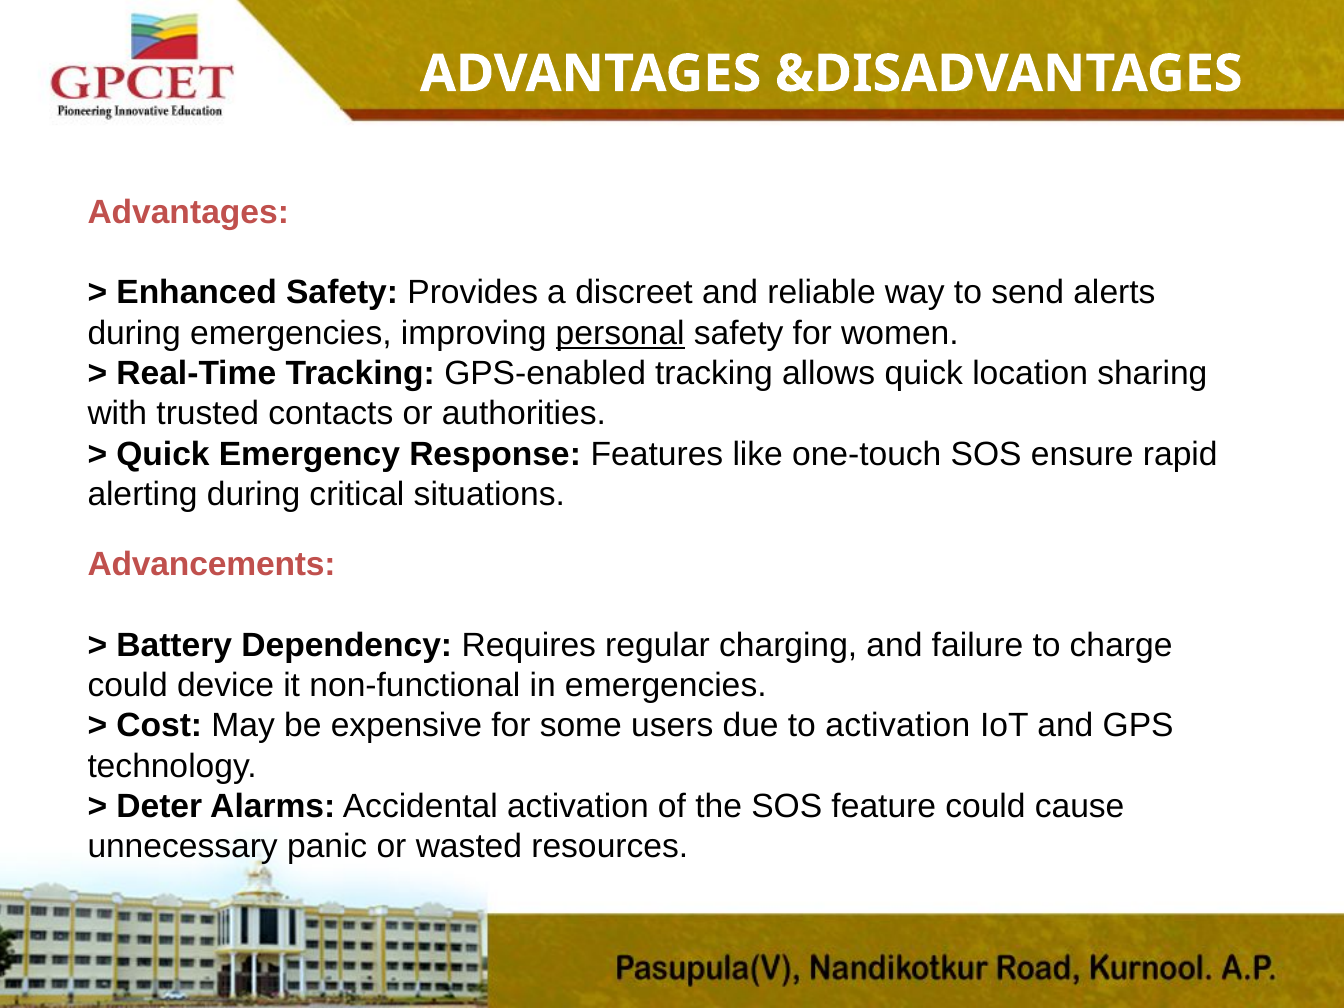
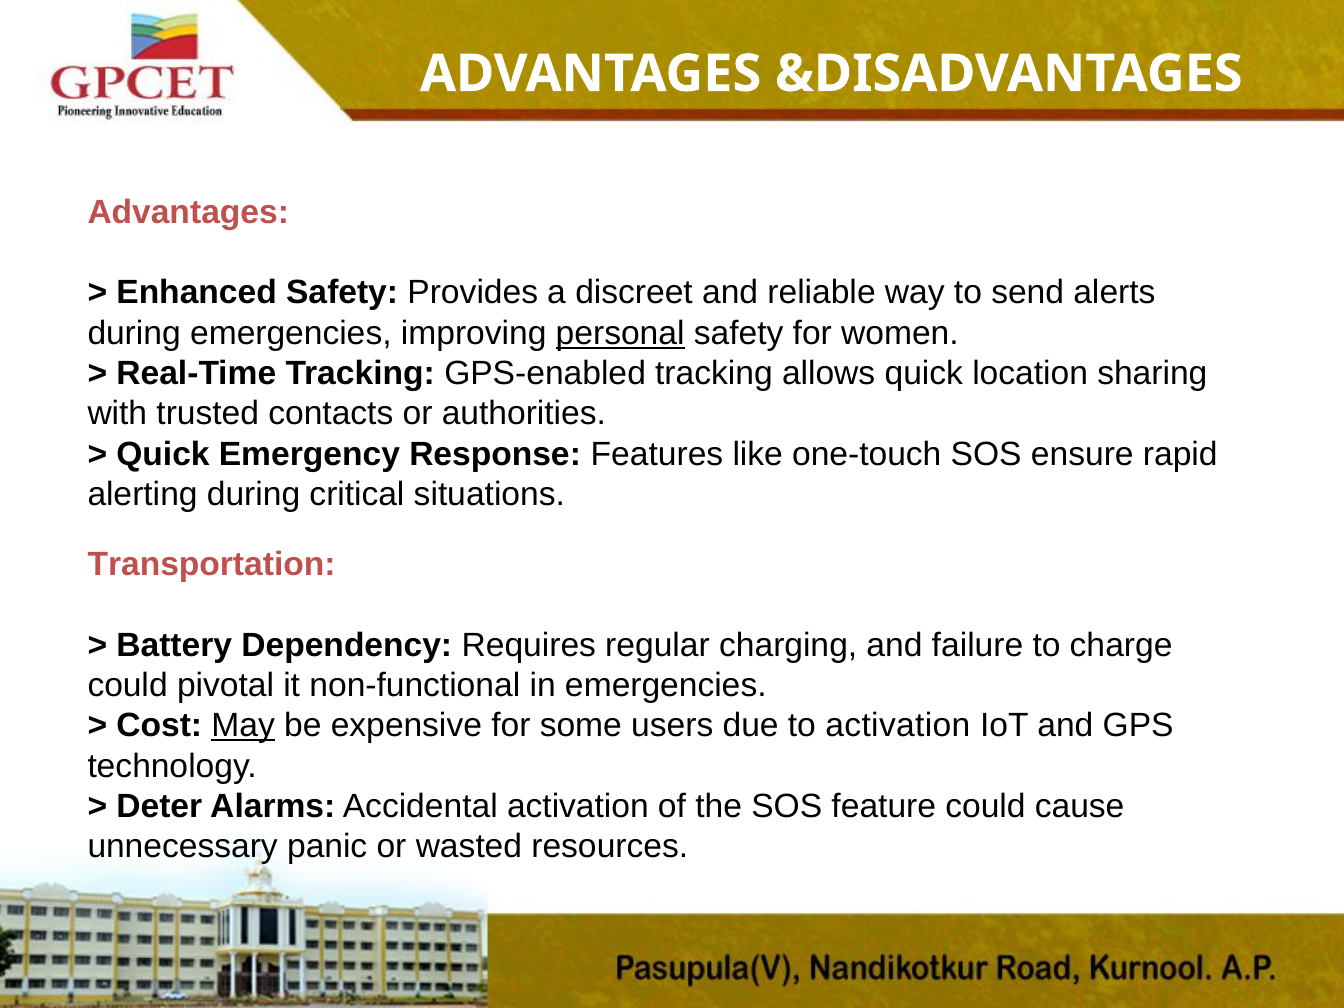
Advancements: Advancements -> Transportation
device: device -> pivotal
May underline: none -> present
